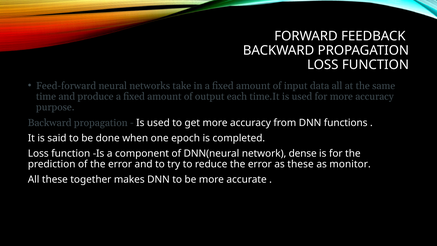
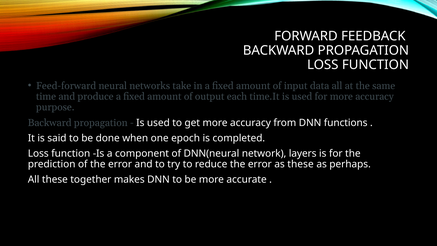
dense: dense -> layers
monitor: monitor -> perhaps
